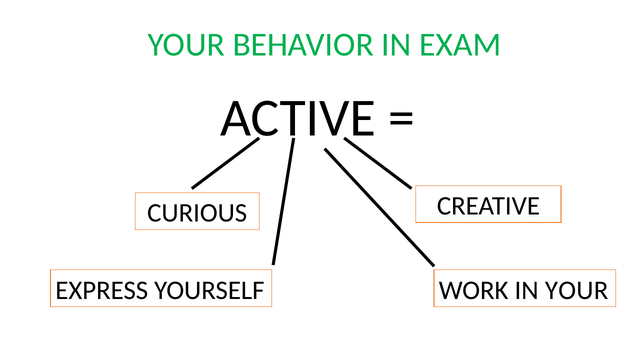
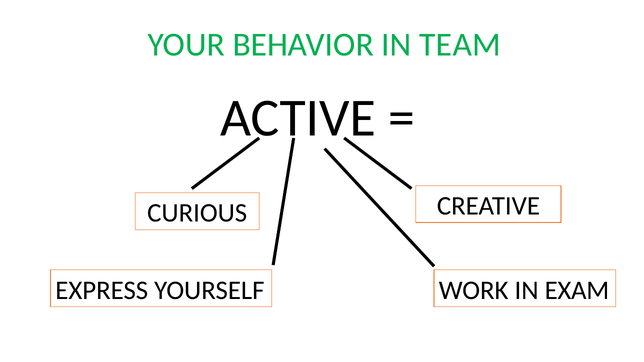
EXAM: EXAM -> TEAM
IN YOUR: YOUR -> EXAM
